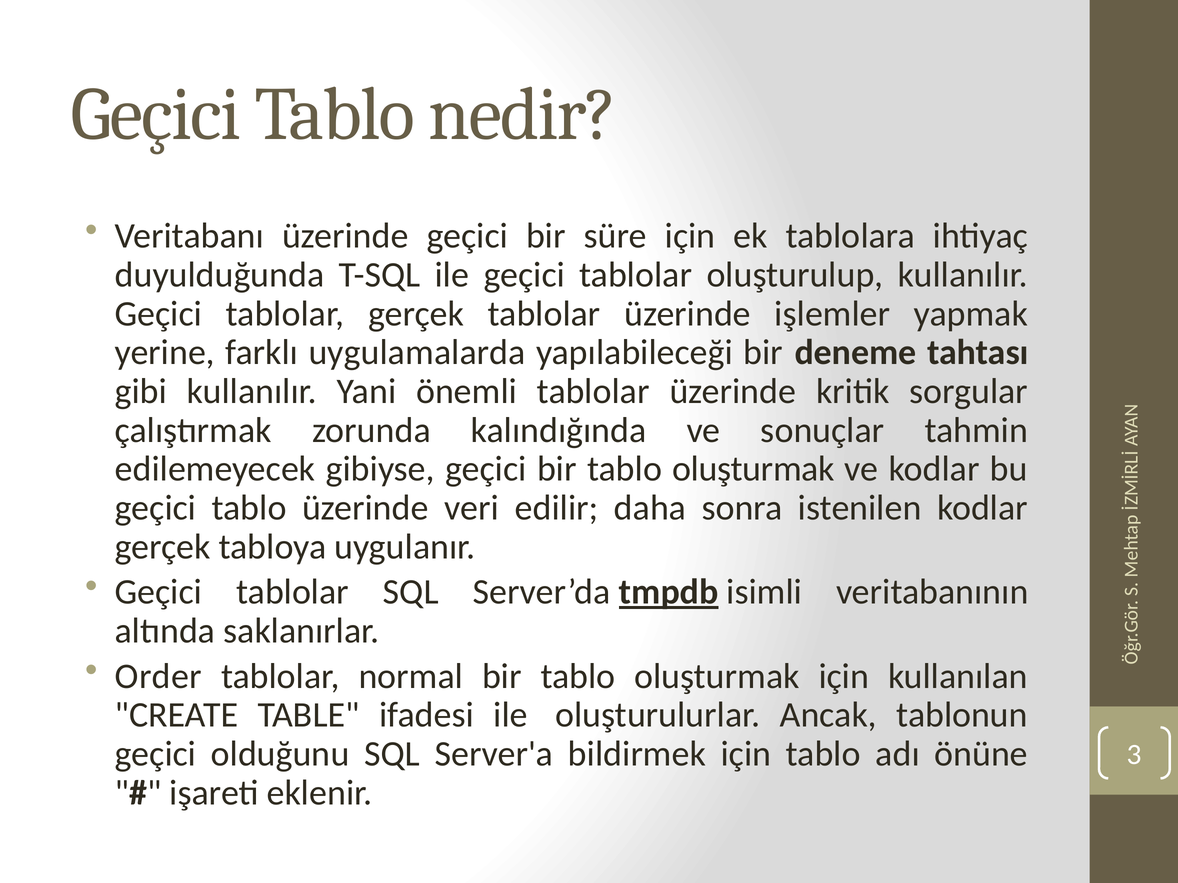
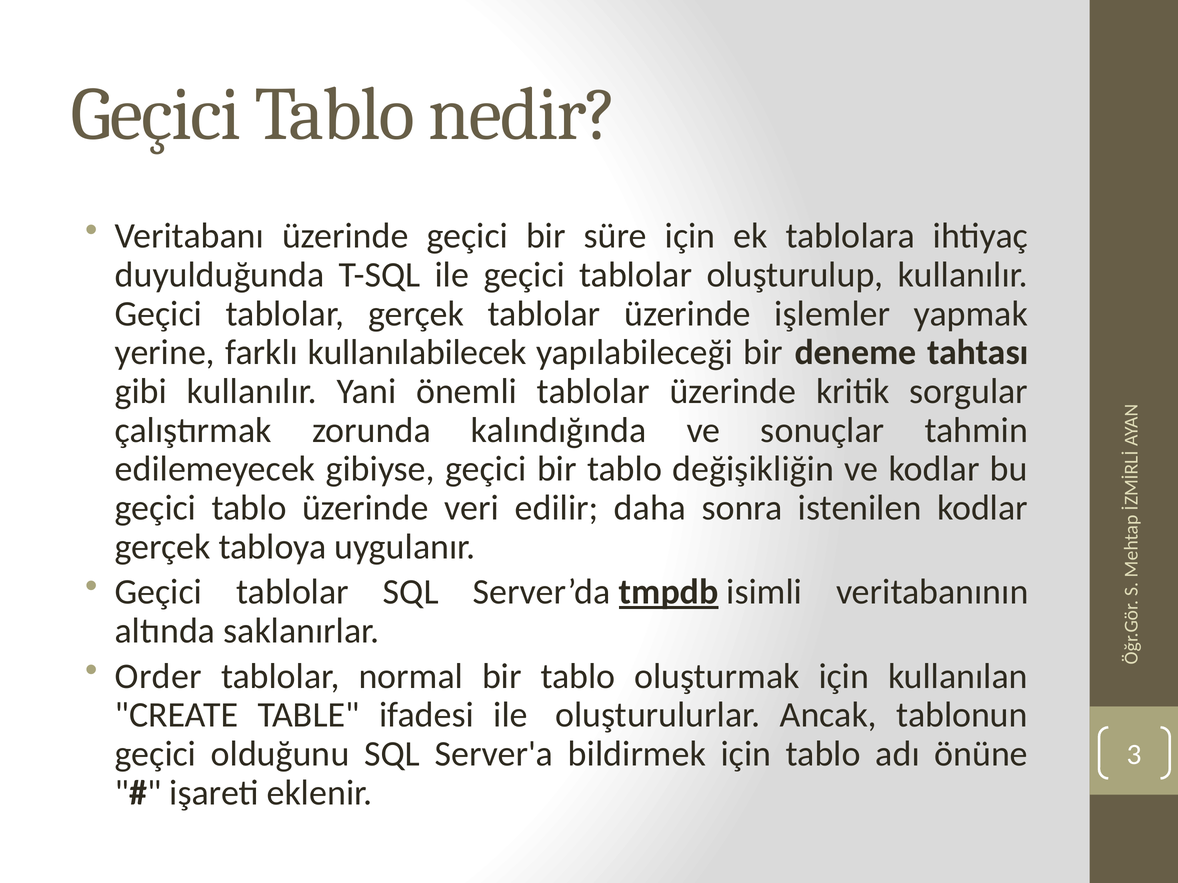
uygulamalarda: uygulamalarda -> kullanılabilecek
geçici bir tablo oluşturmak: oluşturmak -> değişikliğin
